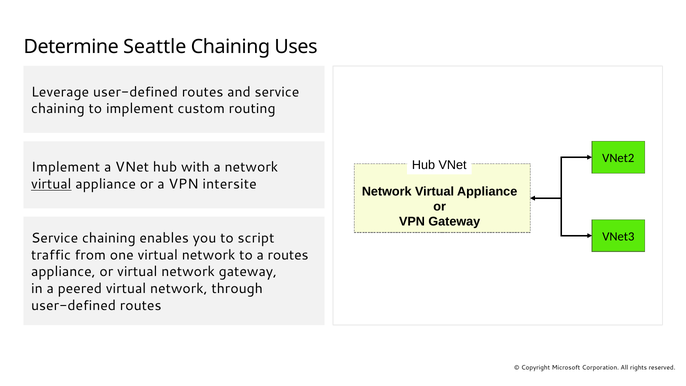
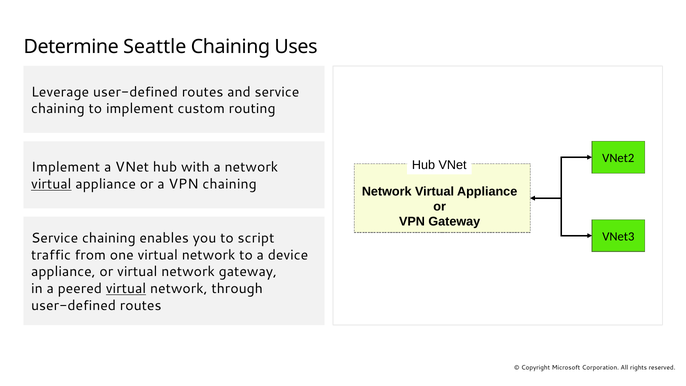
VPN intersite: intersite -> chaining
a routes: routes -> device
virtual at (126, 289) underline: none -> present
